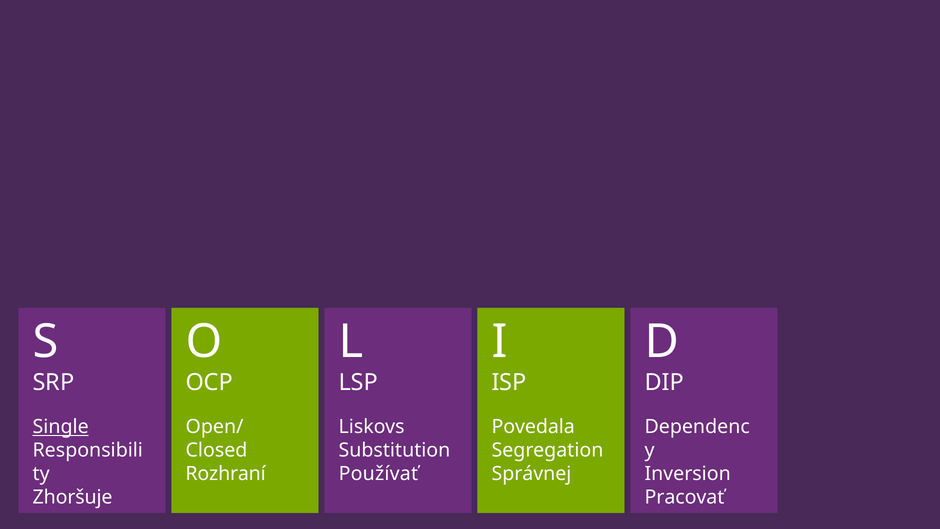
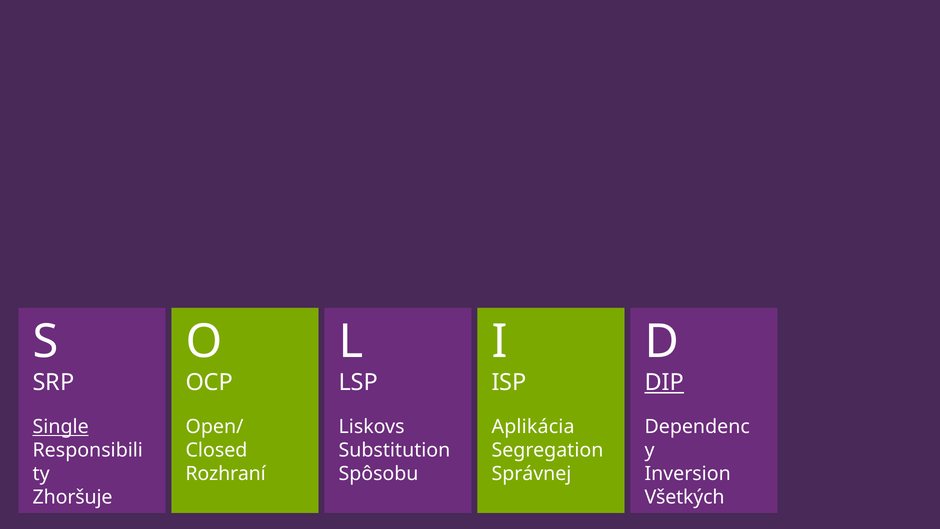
DIP underline: none -> present
Povedala: Povedala -> Aplikácia
Používať: Používať -> Spôsobu
Pracovať: Pracovať -> Všetkých
